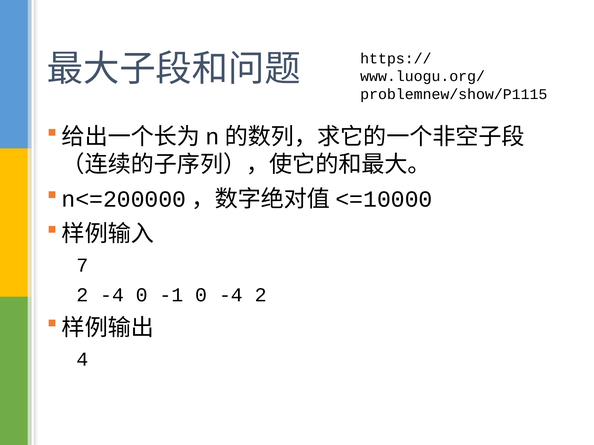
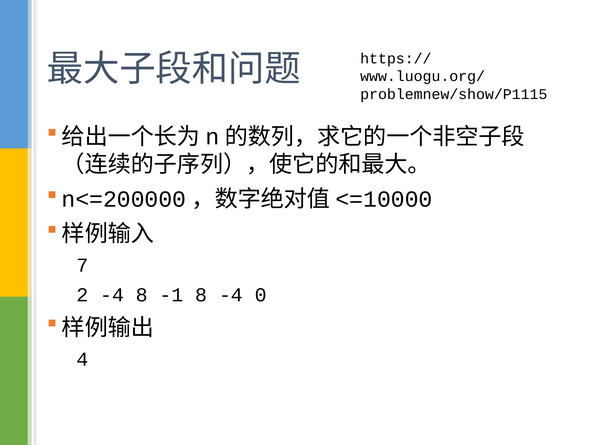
-4 0: 0 -> 8
-1 0: 0 -> 8
-4 2: 2 -> 0
